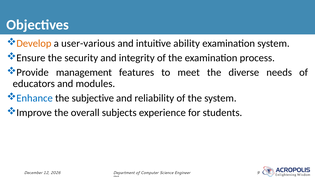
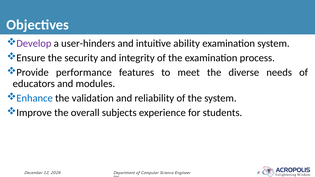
Develop colour: orange -> purple
user-various: user-various -> user-hinders
management: management -> performance
subjective: subjective -> validation
